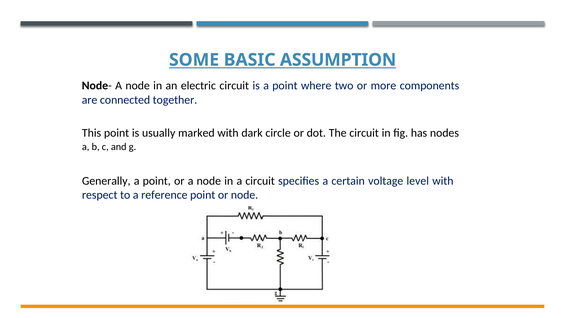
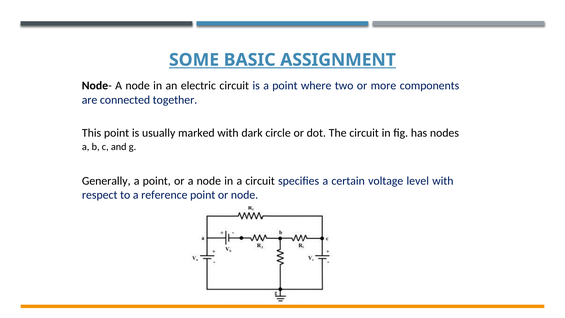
ASSUMPTION: ASSUMPTION -> ASSIGNMENT
